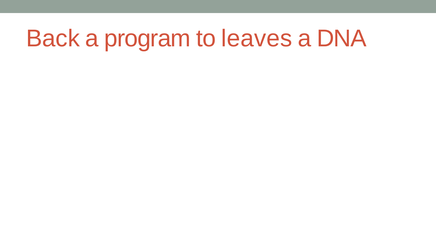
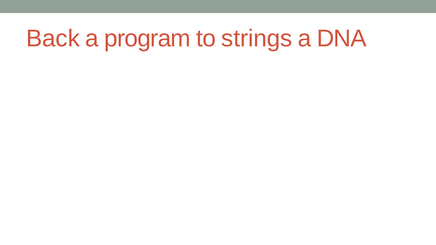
leaves: leaves -> strings
